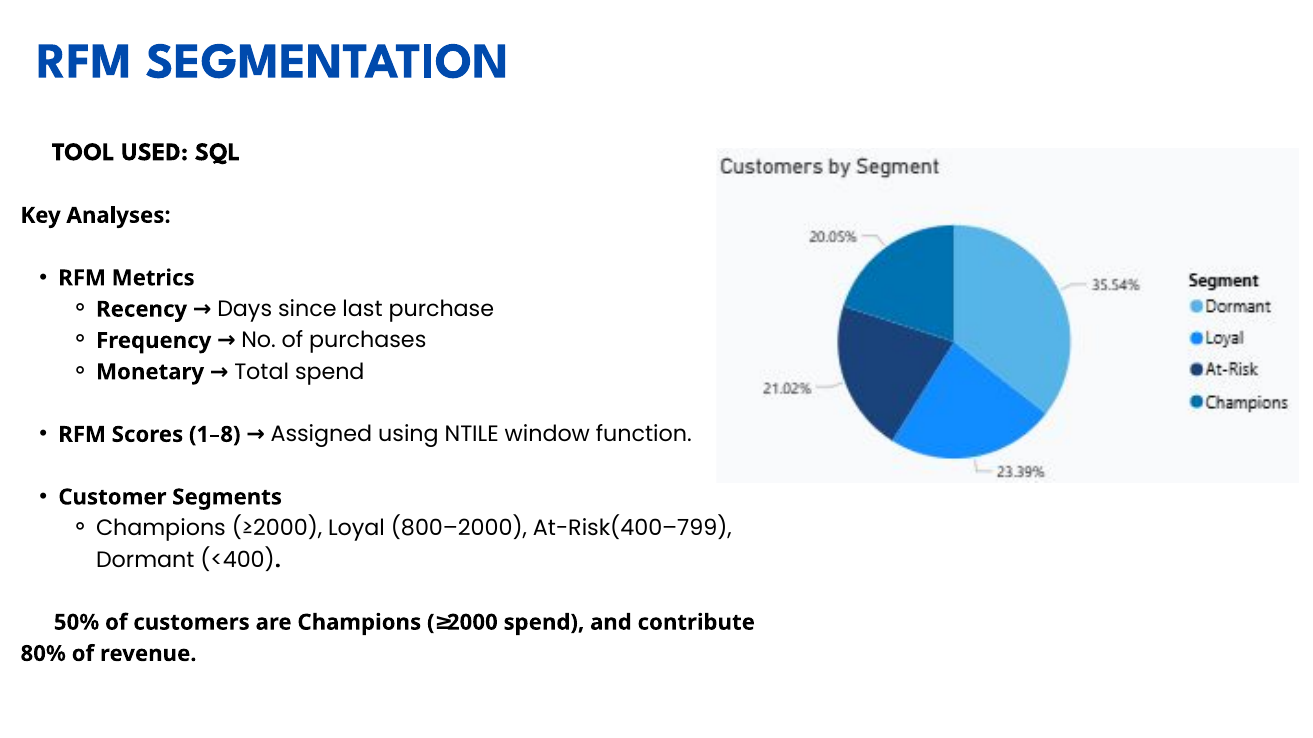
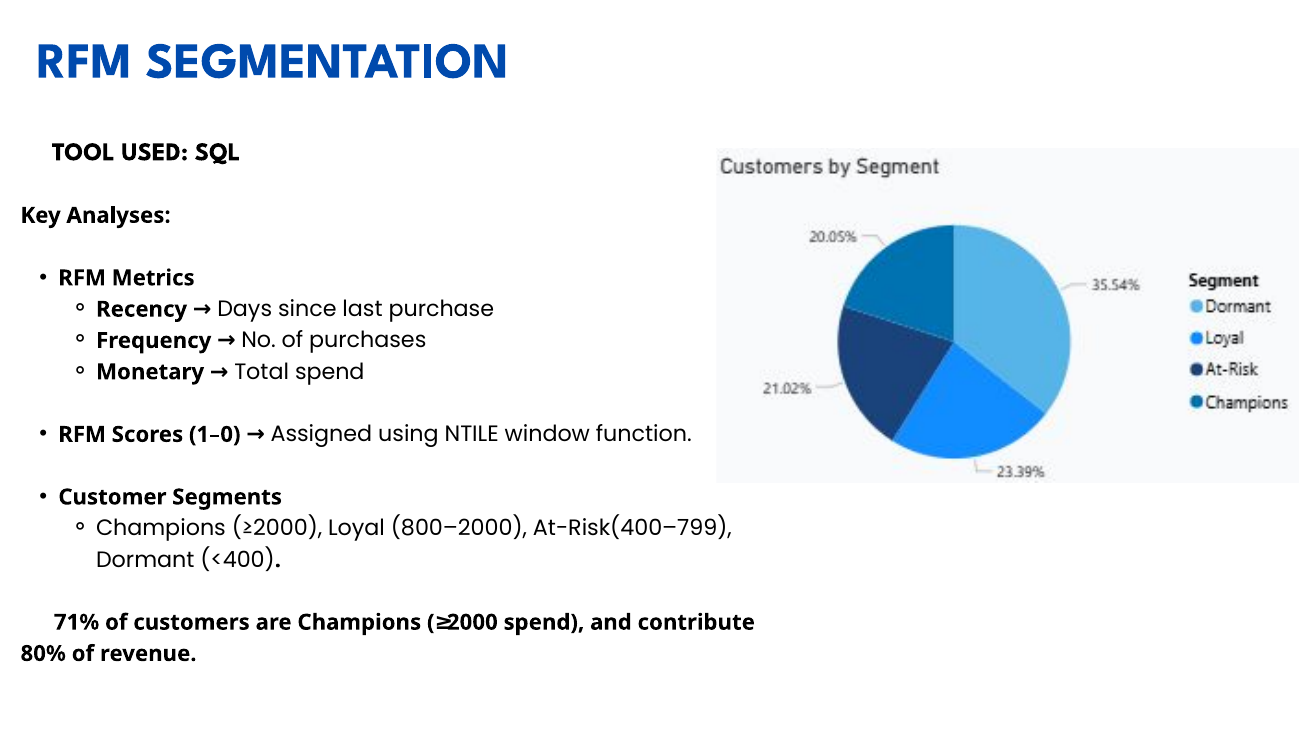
1–8: 1–8 -> 1–0
50%: 50% -> 71%
